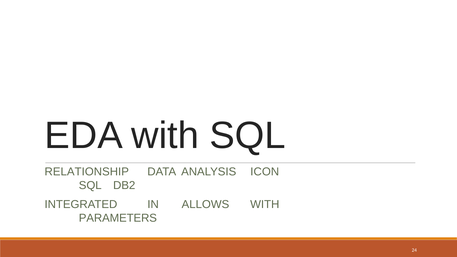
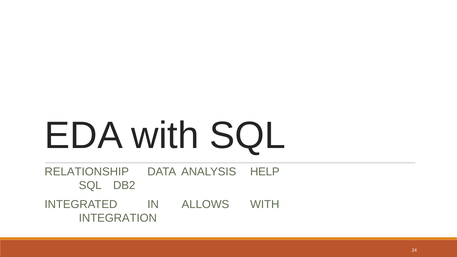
ICON: ICON -> HELP
PARAMETERS: PARAMETERS -> INTEGRATION
